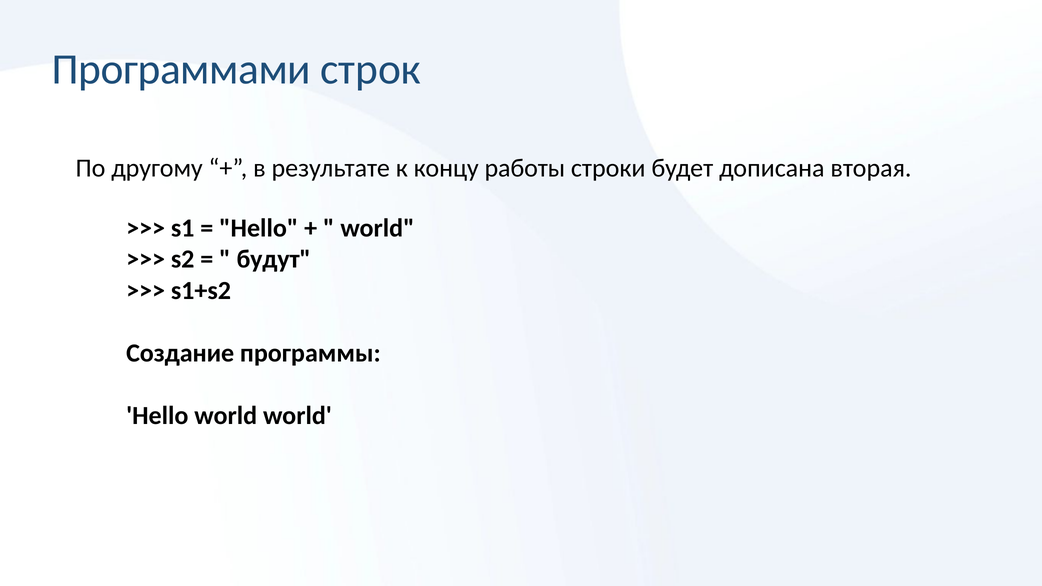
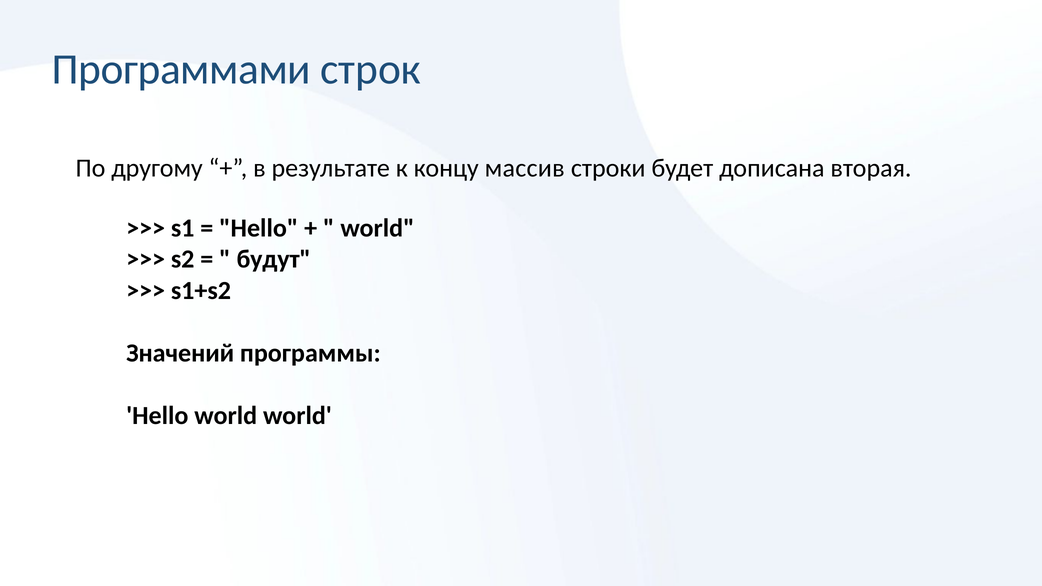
работы: работы -> массив
Создание: Создание -> Значений
